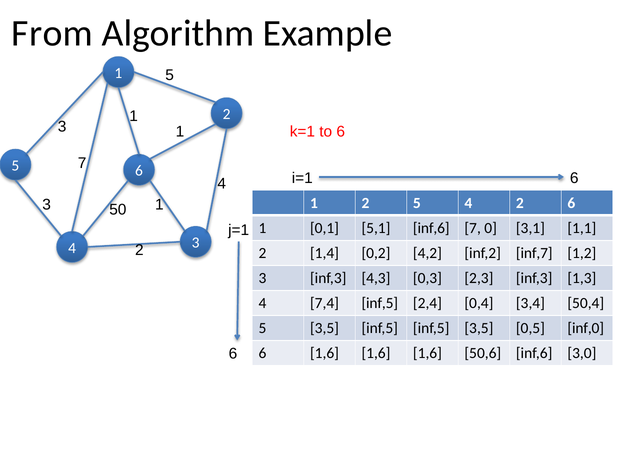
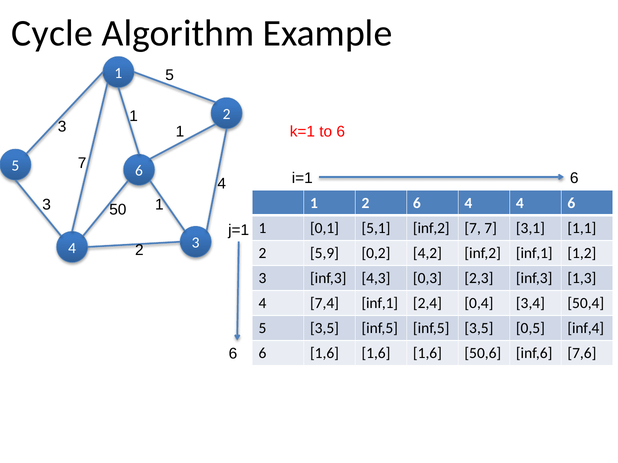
From: From -> Cycle
2 5: 5 -> 6
4 2: 2 -> 4
5,1 inf,6: inf,6 -> inf,2
7 0: 0 -> 7
1,4: 1,4 -> 5,9
inf,2 inf,7: inf,7 -> inf,1
7,4 inf,5: inf,5 -> inf,1
inf,0: inf,0 -> inf,4
3,0: 3,0 -> 7,6
